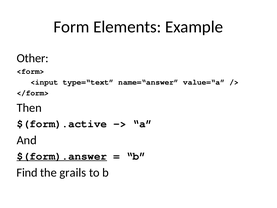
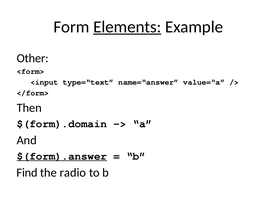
Elements underline: none -> present
$(form).active: $(form).active -> $(form).domain
grails: grails -> radio
